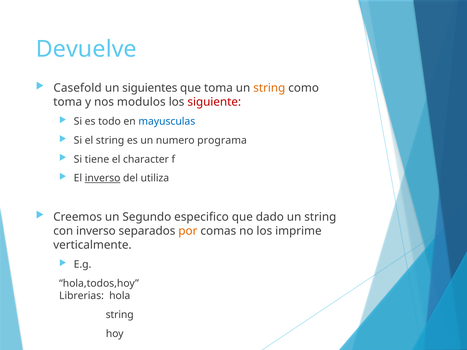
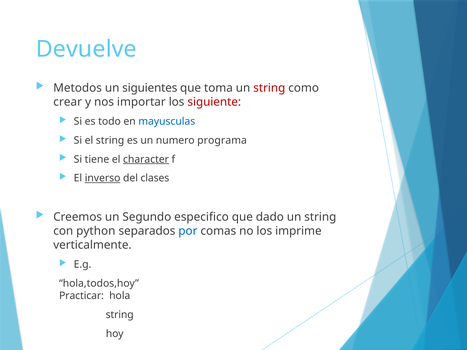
Casefold: Casefold -> Metodos
string at (269, 88) colour: orange -> red
toma at (68, 102): toma -> crear
modulos: modulos -> importar
character underline: none -> present
utiliza: utiliza -> clases
con inverso: inverso -> python
por colour: orange -> blue
Librerias: Librerias -> Practicar
